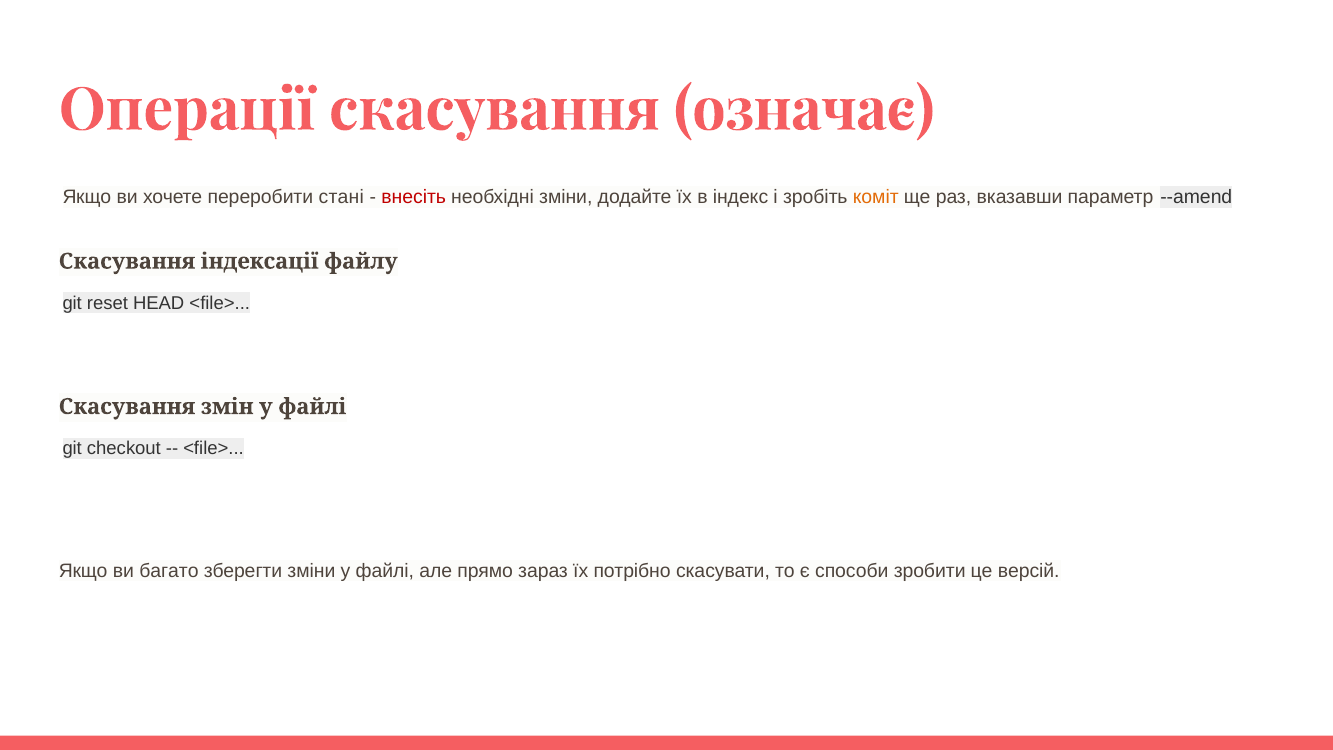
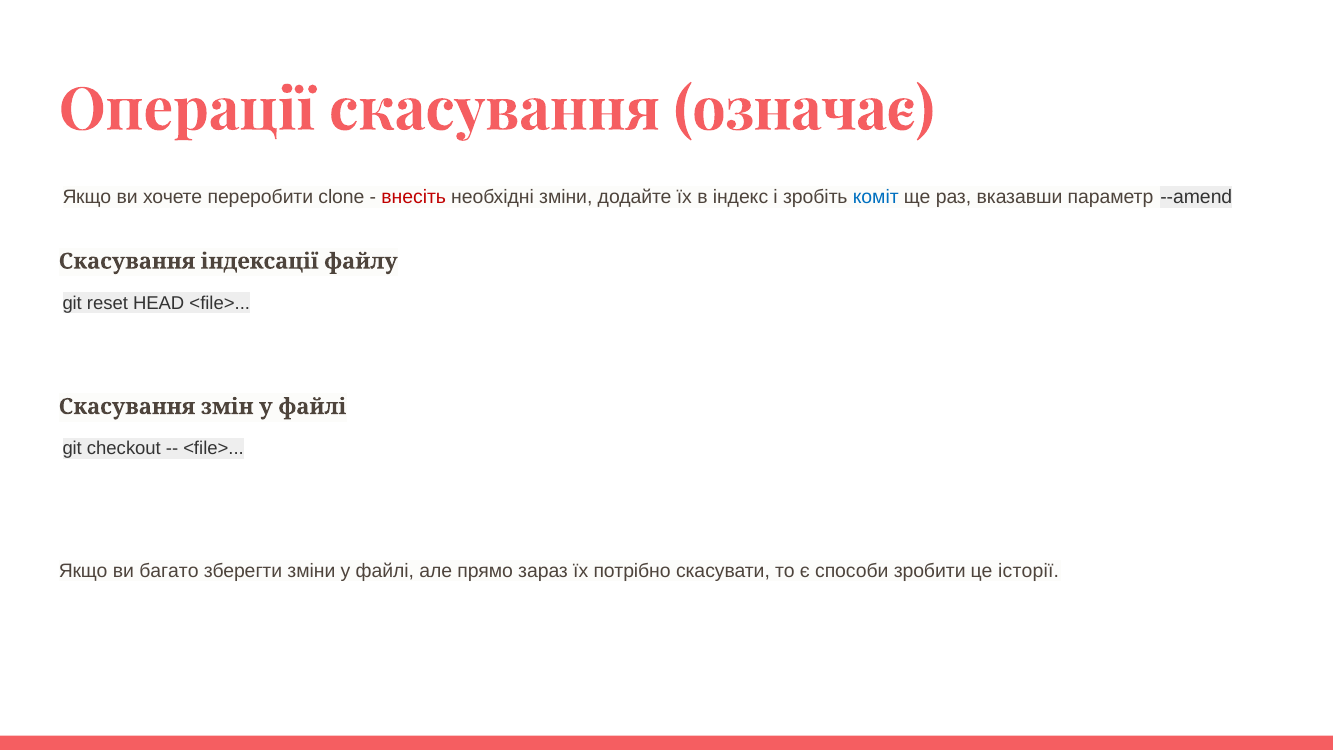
стані: стані -> clone
коміт colour: orange -> blue
версій: версій -> історії
